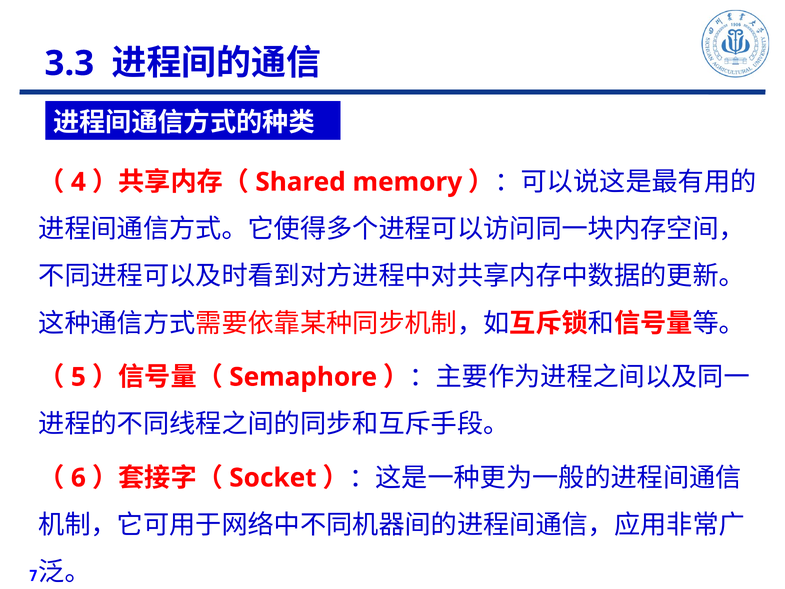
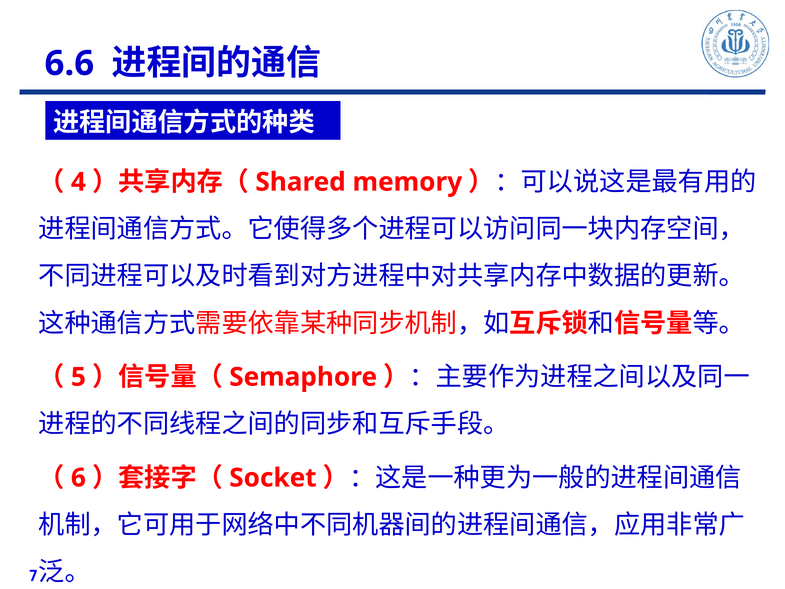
3.3: 3.3 -> 6.6
